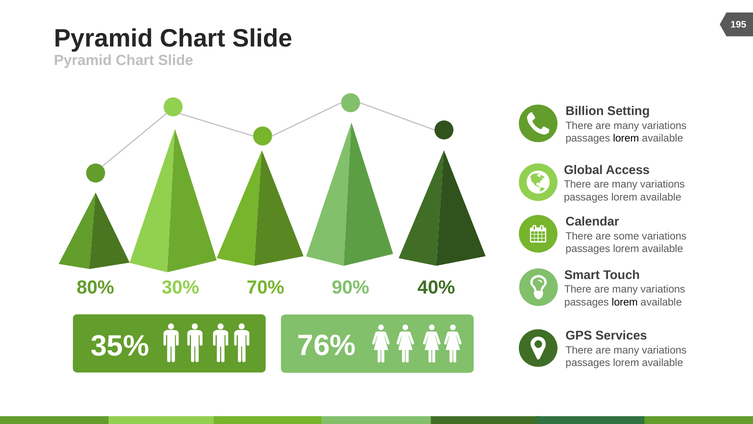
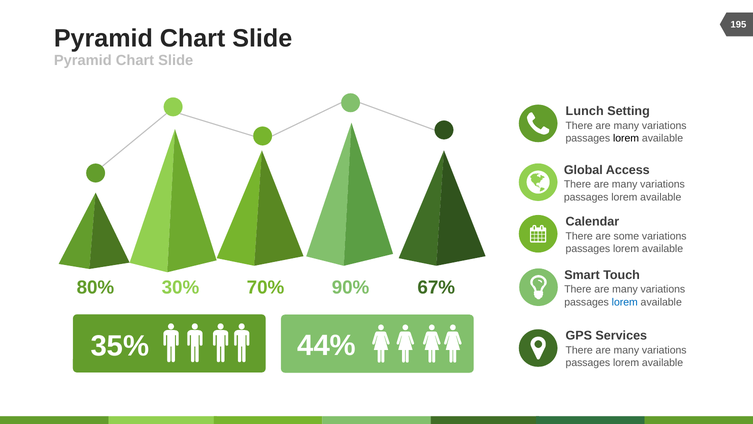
Billion: Billion -> Lunch
40%: 40% -> 67%
lorem at (625, 302) colour: black -> blue
76%: 76% -> 44%
